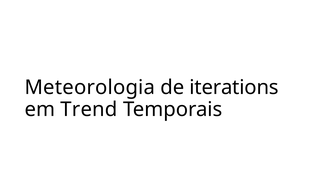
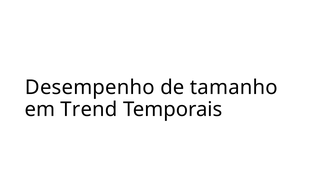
Meteorologia: Meteorologia -> Desempenho
iterations: iterations -> tamanho
